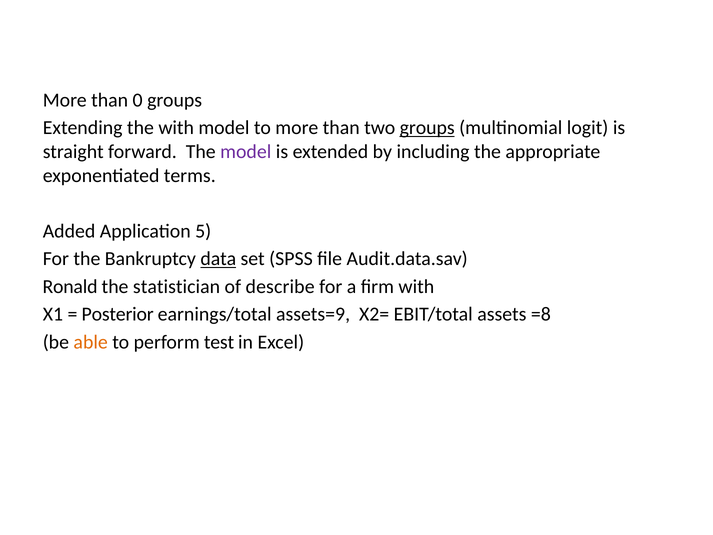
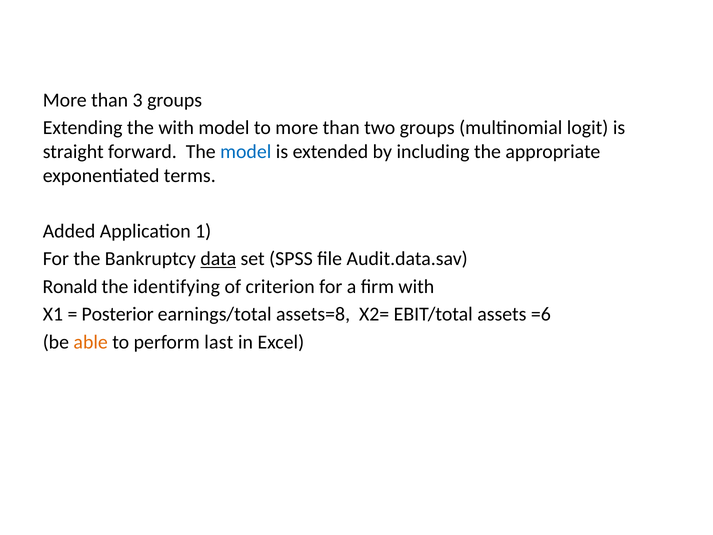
0: 0 -> 3
groups at (427, 128) underline: present -> none
model at (246, 152) colour: purple -> blue
5: 5 -> 1
statistician: statistician -> identifying
describe: describe -> criterion
assets=9: assets=9 -> assets=8
=8: =8 -> =6
test: test -> last
